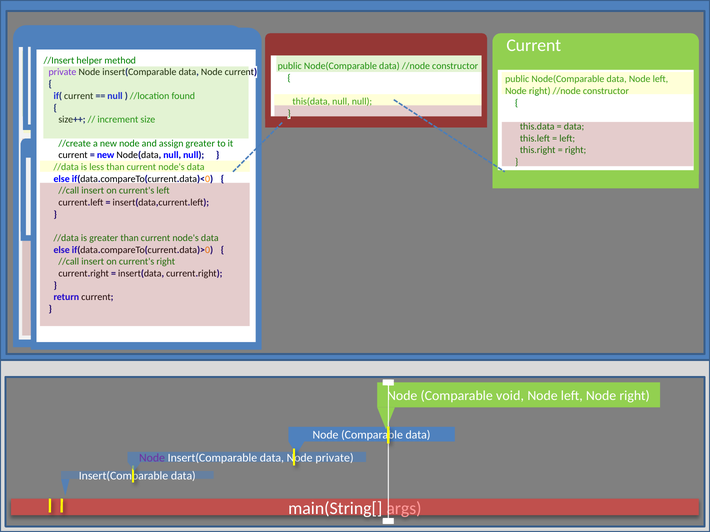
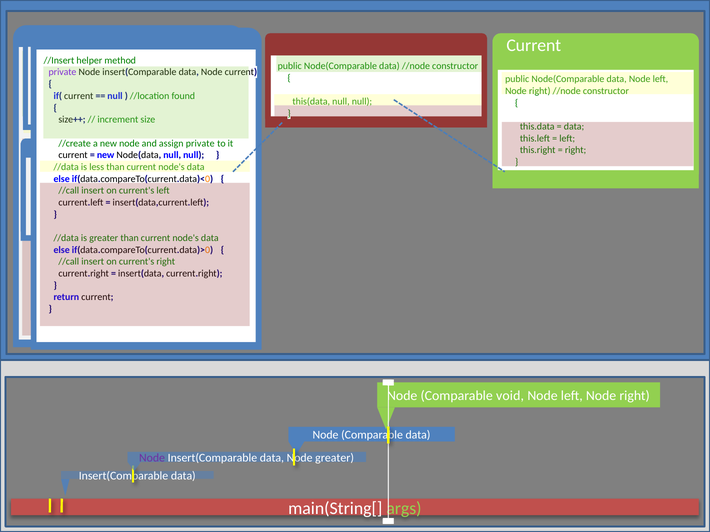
assign greater: greater -> private
private at (335, 458): private -> greater
args at (404, 509) colour: pink -> light green
